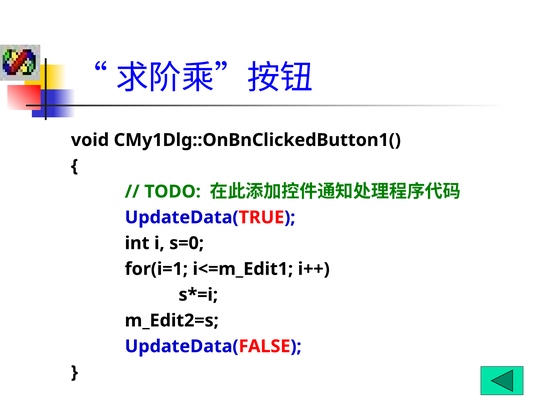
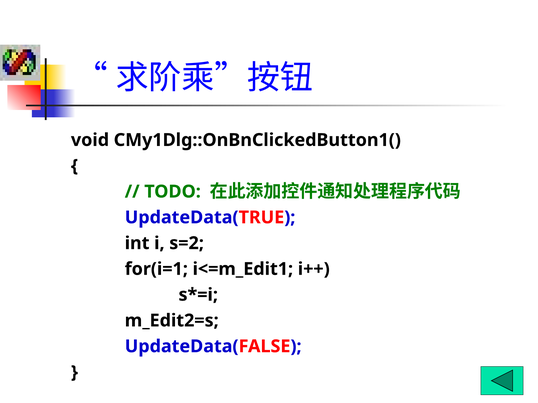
s=0: s=0 -> s=2
